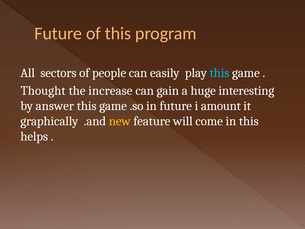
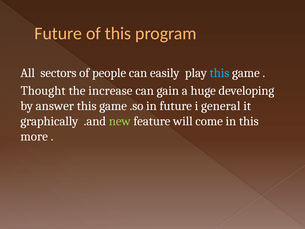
interesting: interesting -> developing
amount: amount -> general
new colour: yellow -> light green
helps: helps -> more
